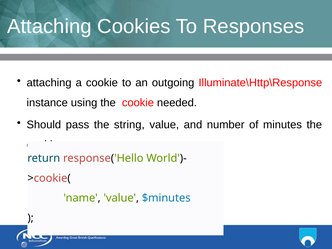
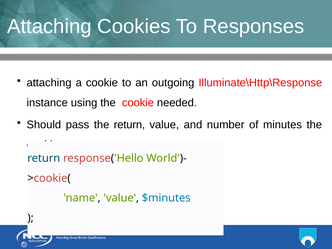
the string: string -> return
